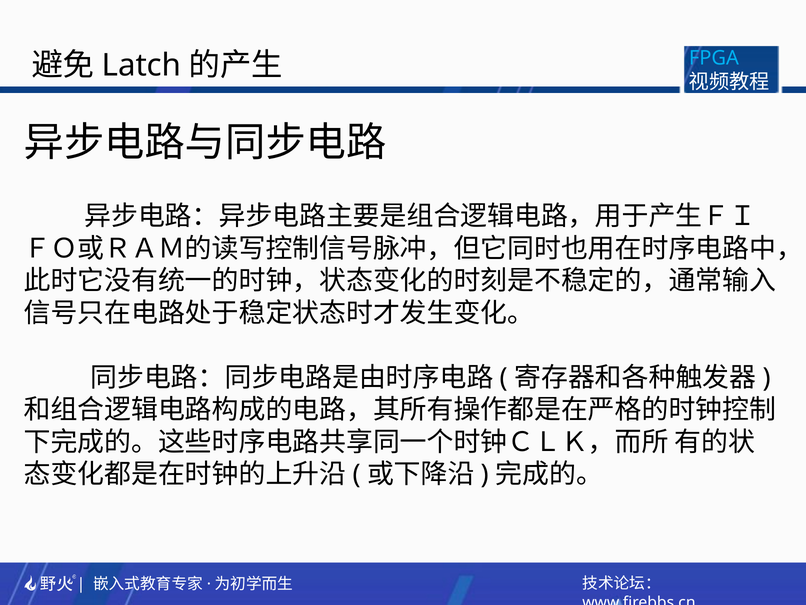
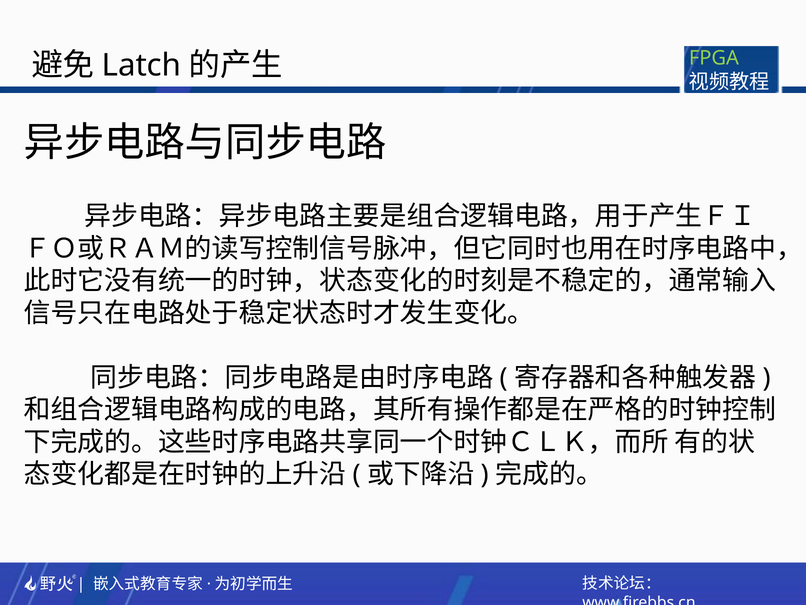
FPGA colour: light blue -> light green
